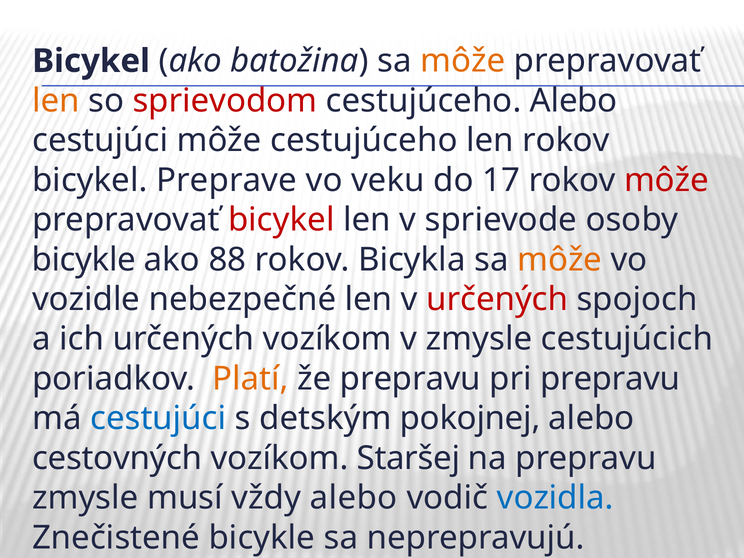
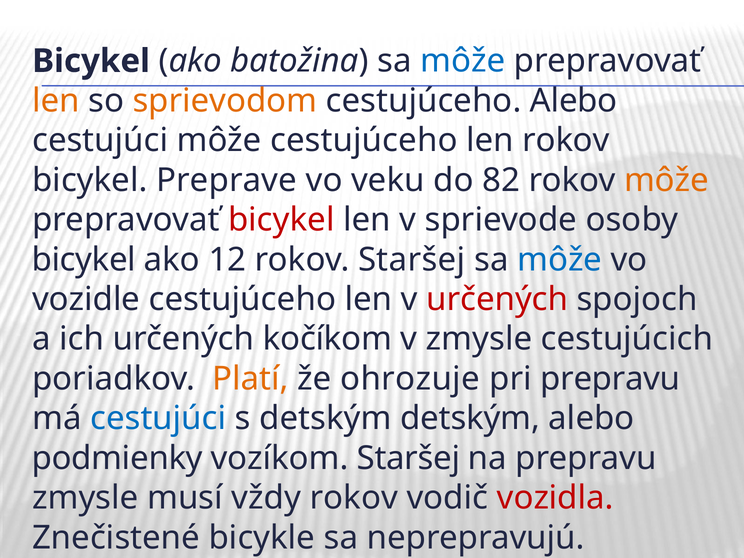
môže at (463, 61) colour: orange -> blue
sprievodom colour: red -> orange
17: 17 -> 82
môže at (667, 180) colour: red -> orange
bicykle at (84, 260): bicykle -> bicykel
88: 88 -> 12
rokov Bicykla: Bicykla -> Staršej
môže at (560, 260) colour: orange -> blue
vozidle nebezpečné: nebezpečné -> cestujúceho
určených vozíkom: vozíkom -> kočíkom
že prepravu: prepravu -> ohrozuje
detským pokojnej: pokojnej -> detským
cestovných: cestovných -> podmienky
vždy alebo: alebo -> rokov
vozidla colour: blue -> red
